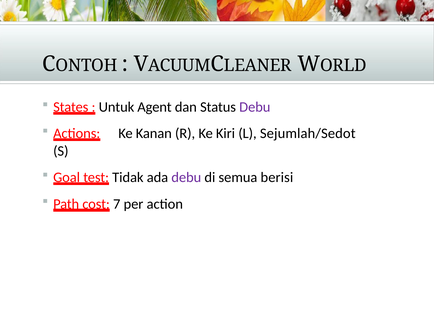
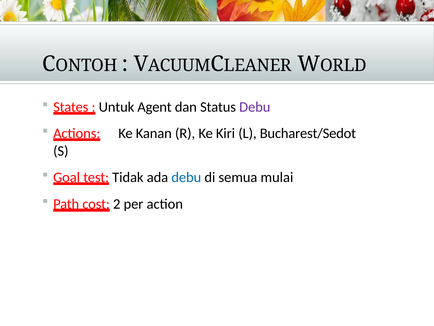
Sejumlah/Sedot: Sejumlah/Sedot -> Bucharest/Sedot
debu at (186, 177) colour: purple -> blue
berisi: berisi -> mulai
7: 7 -> 2
